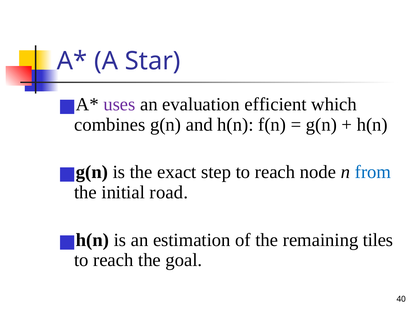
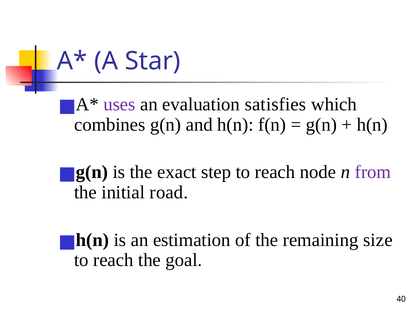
efficient: efficient -> satisfies
from colour: blue -> purple
tiles: tiles -> size
